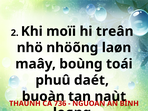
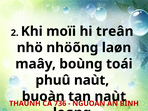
phuû daét: daét -> naùt
